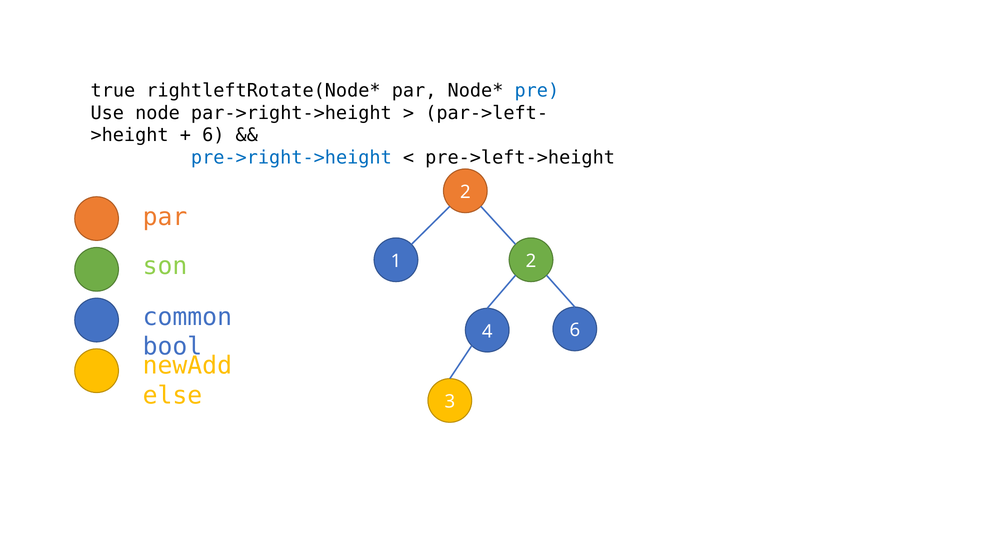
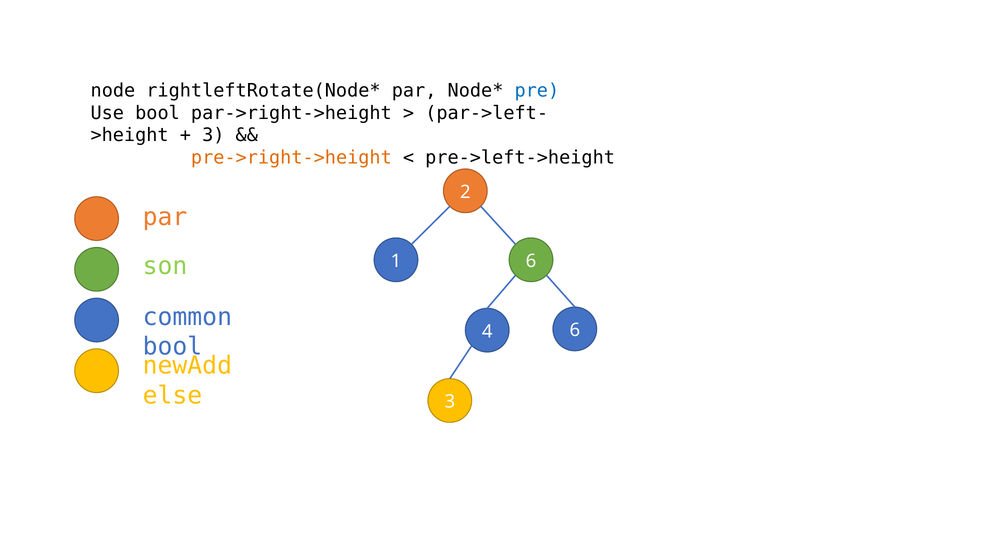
true: true -> node
Use node: node -> bool
6 at (213, 135): 6 -> 3
pre->right->height colour: blue -> orange
1 2: 2 -> 6
